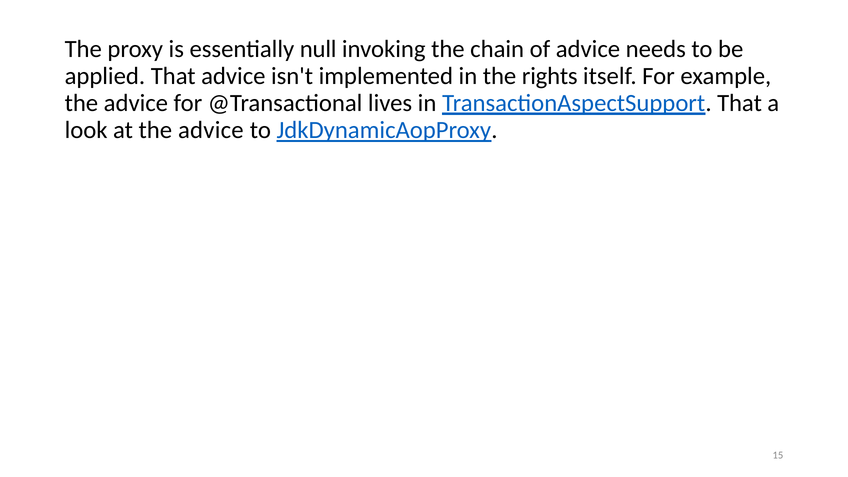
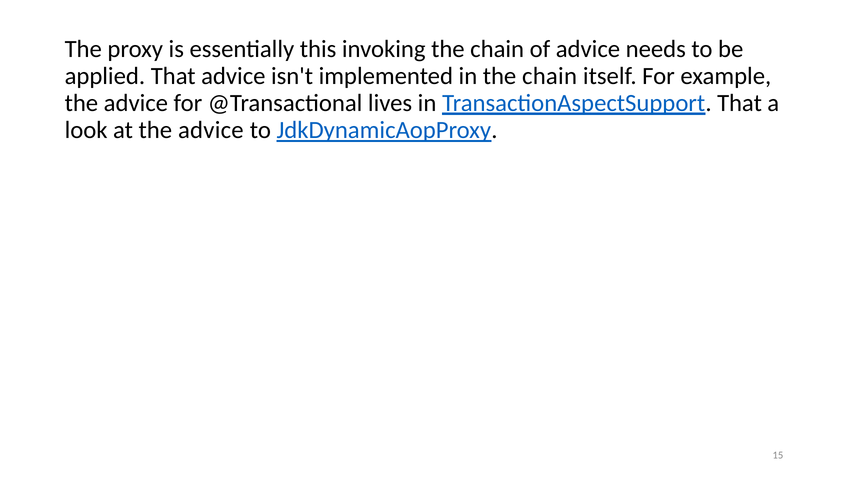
null: null -> this
in the rights: rights -> chain
